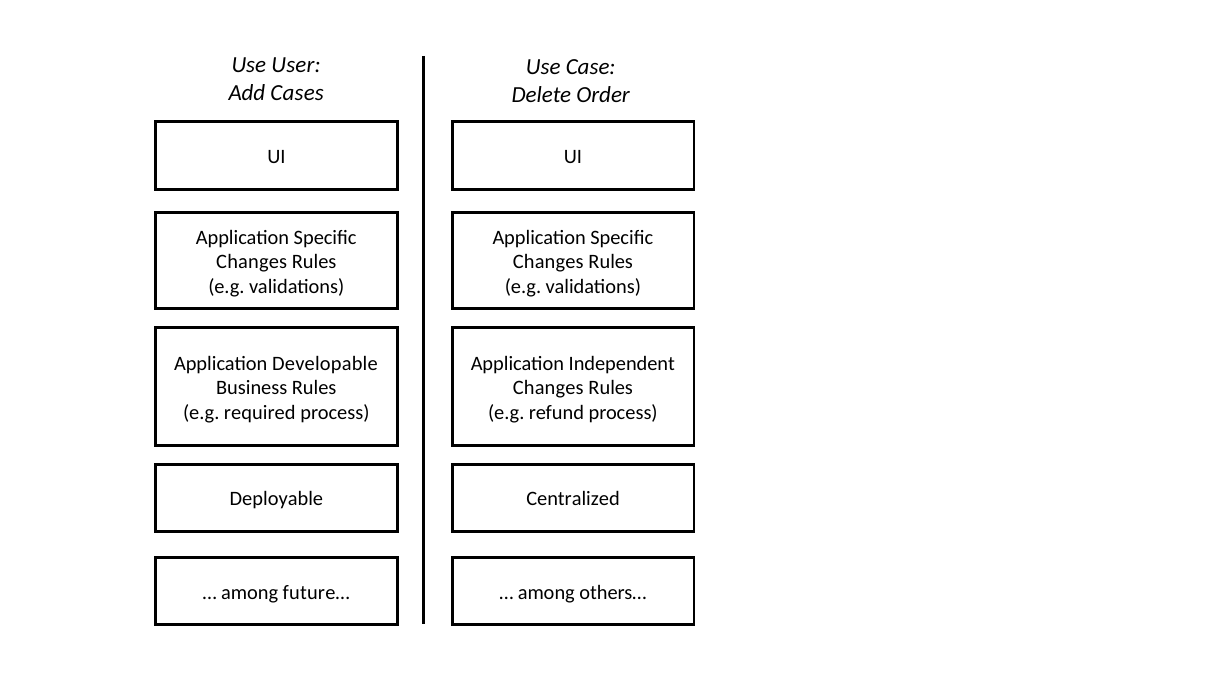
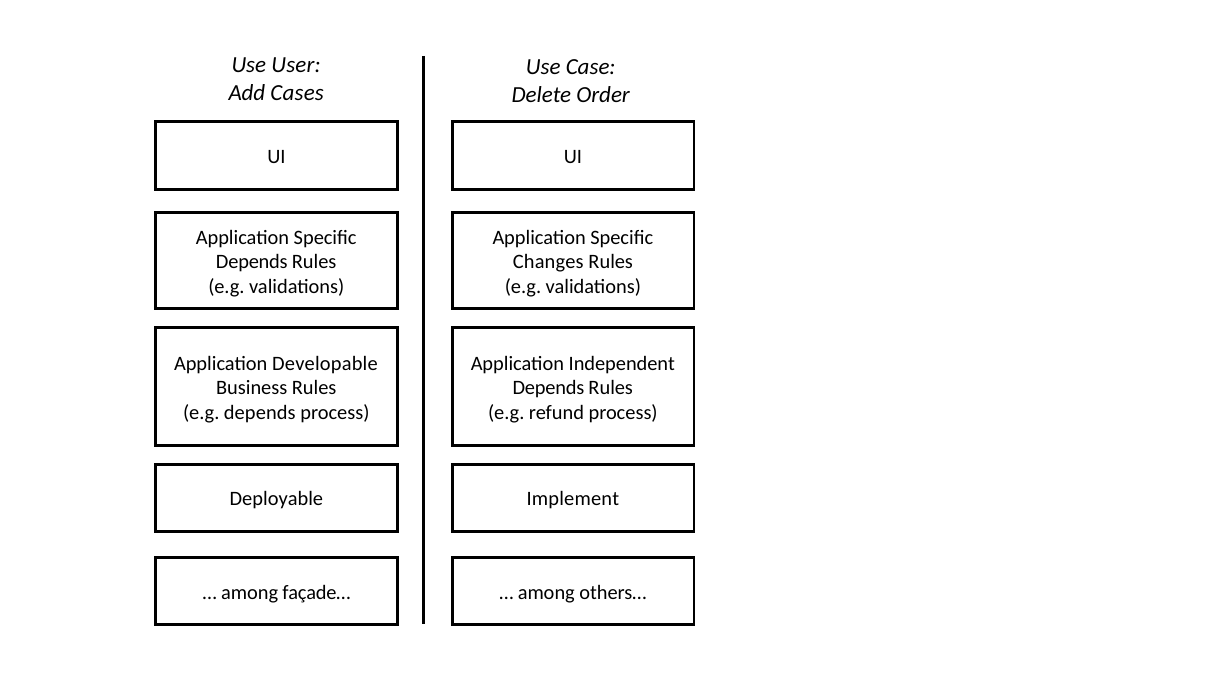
Changes at (252, 262): Changes -> Depends
Changes at (548, 388): Changes -> Depends
e.g required: required -> depends
Centralized: Centralized -> Implement
future…: future… -> façade…
